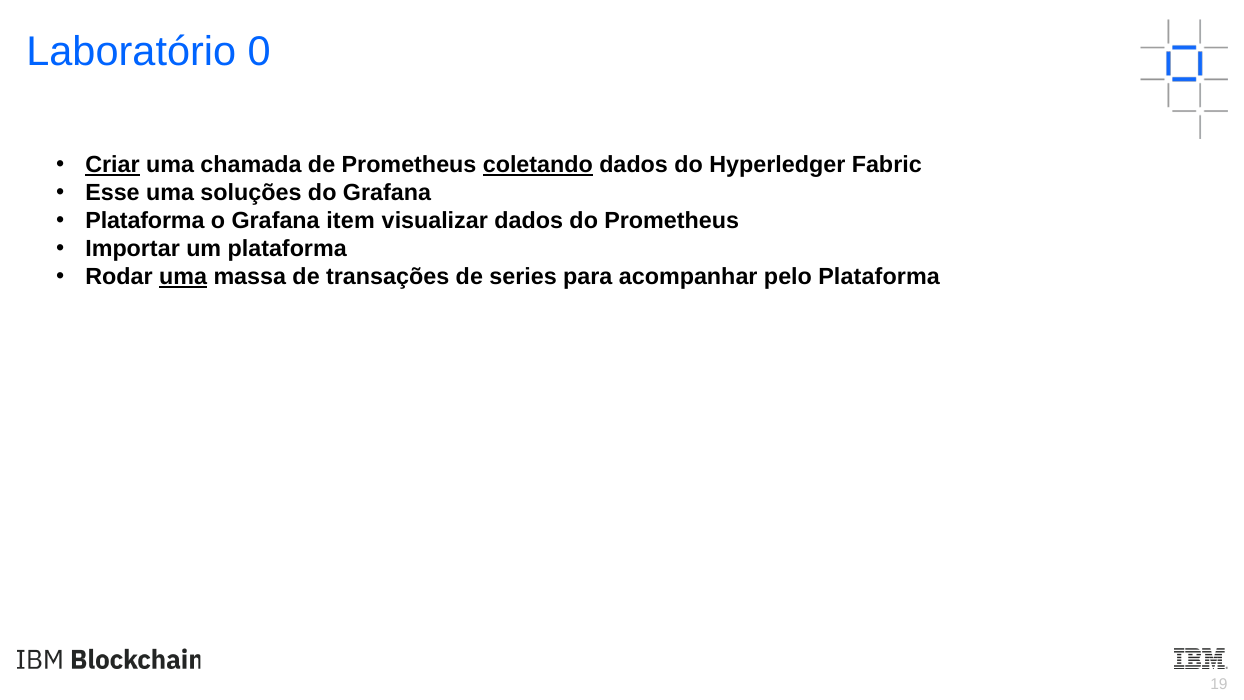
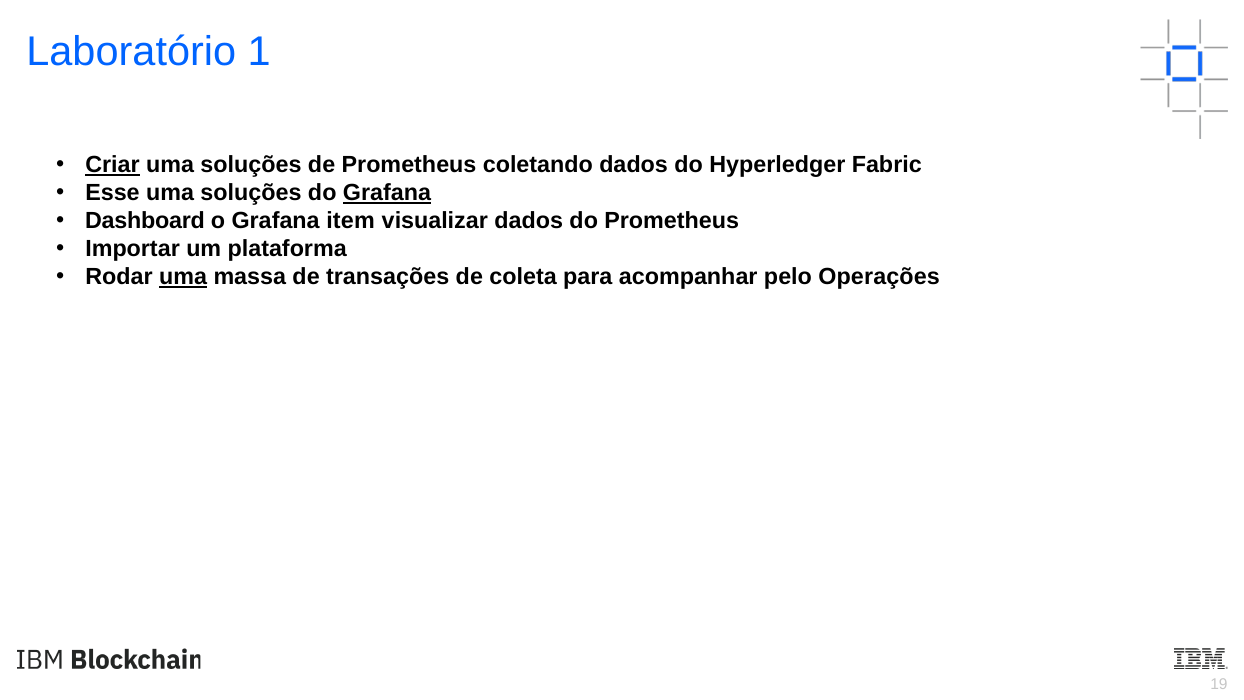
0: 0 -> 1
chamada at (251, 165): chamada -> soluções
coletando underline: present -> none
Grafana at (387, 193) underline: none -> present
Plataforma at (145, 221): Plataforma -> Dashboard
series: series -> coleta
pelo Plataforma: Plataforma -> Operações
